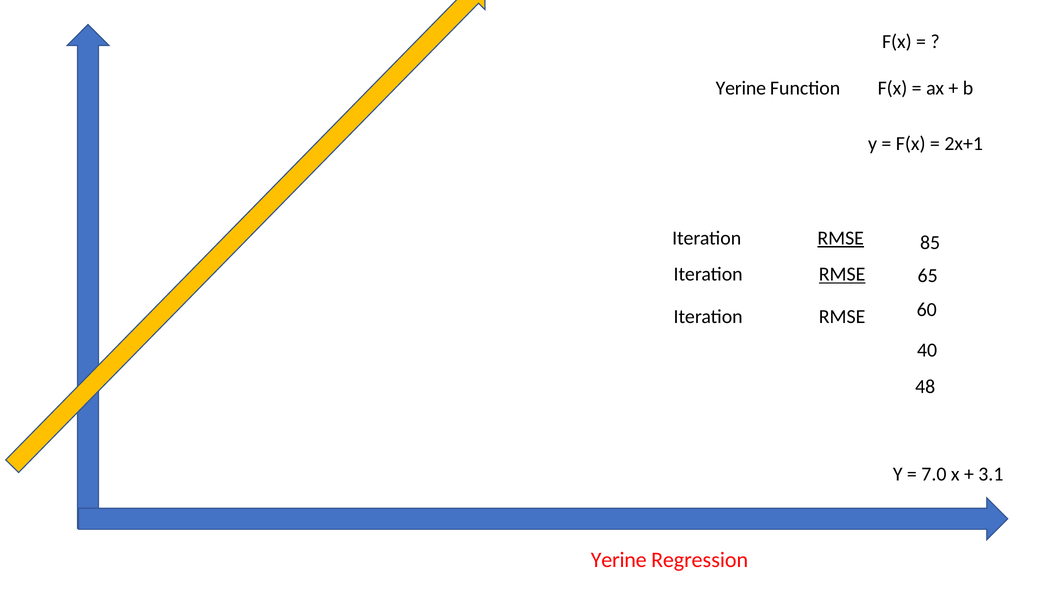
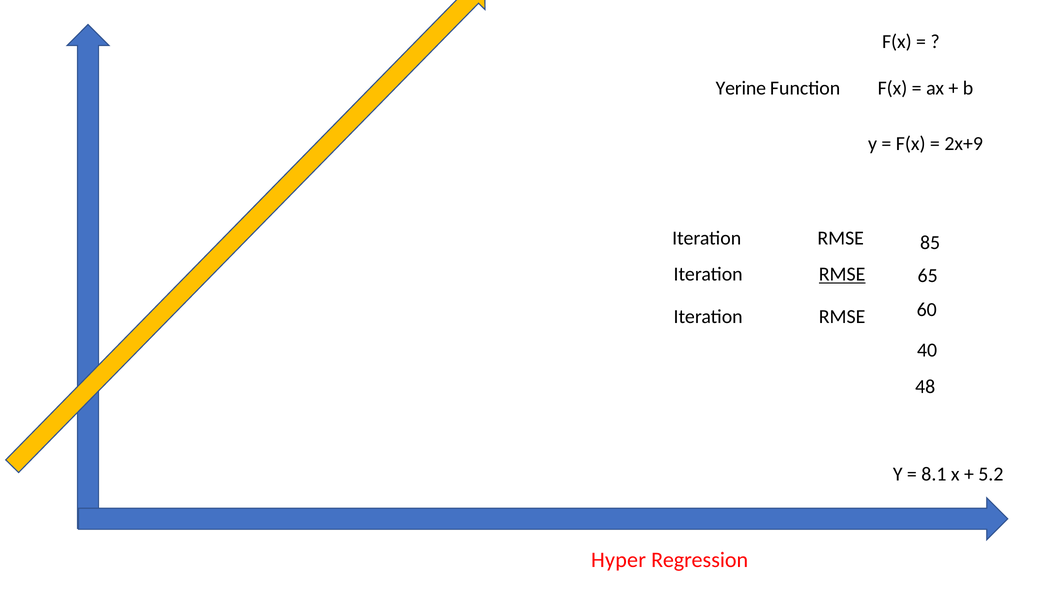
2x+1: 2x+1 -> 2x+9
RMSE at (841, 238) underline: present -> none
7.0: 7.0 -> 8.1
3.1: 3.1 -> 5.2
Yerine at (619, 560): Yerine -> Hyper
